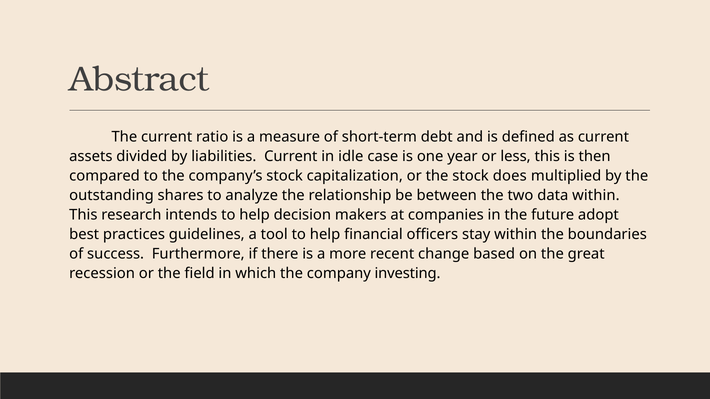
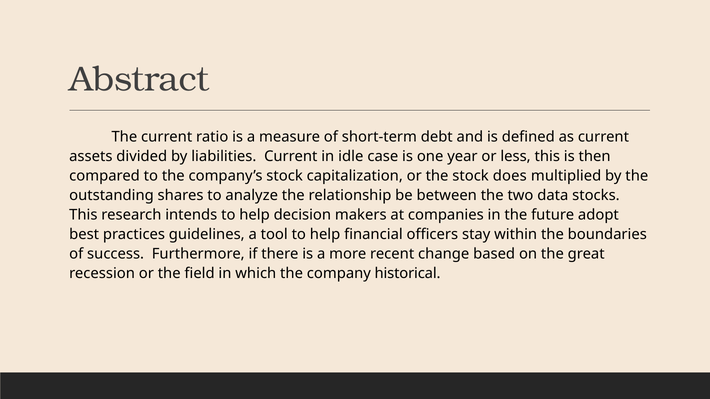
data within: within -> stocks
investing: investing -> historical
